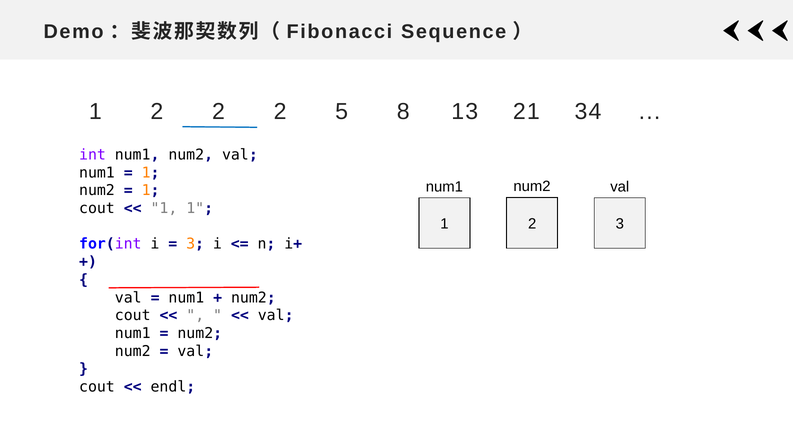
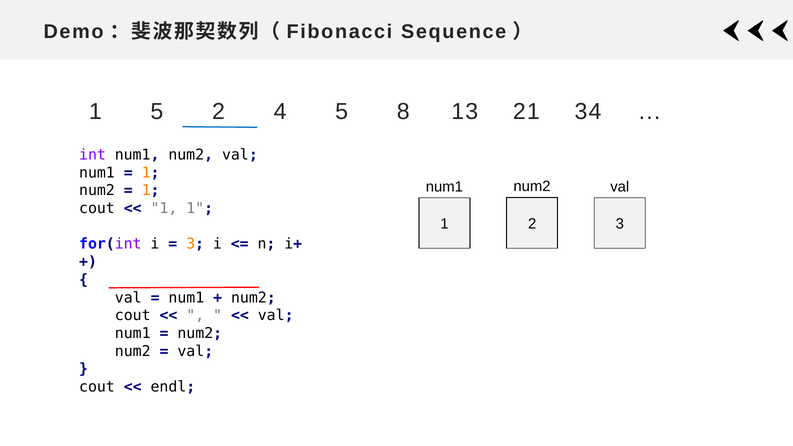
1 2: 2 -> 5
2 at (280, 112): 2 -> 4
